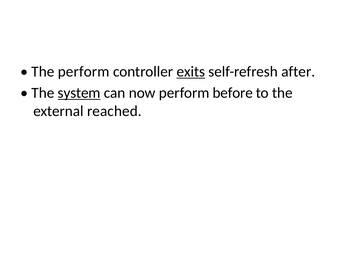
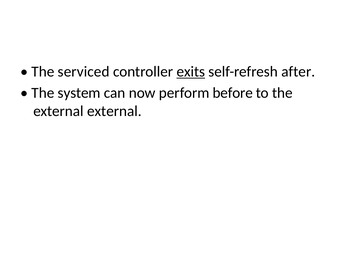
The perform: perform -> serviced
system underline: present -> none
external reached: reached -> external
